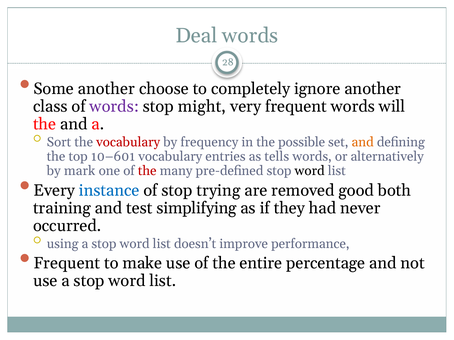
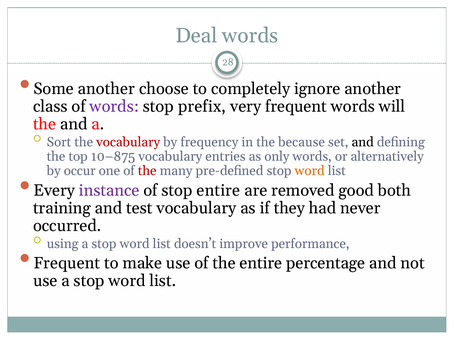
might: might -> prefix
possible: possible -> because
and at (363, 143) colour: orange -> black
10–601: 10–601 -> 10–875
tells: tells -> only
mark: mark -> occur
word at (310, 171) colour: black -> orange
instance colour: blue -> purple
stop trying: trying -> entire
test simplifying: simplifying -> vocabulary
